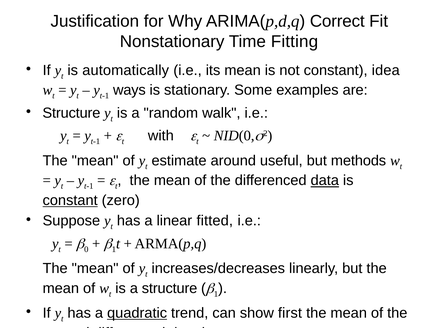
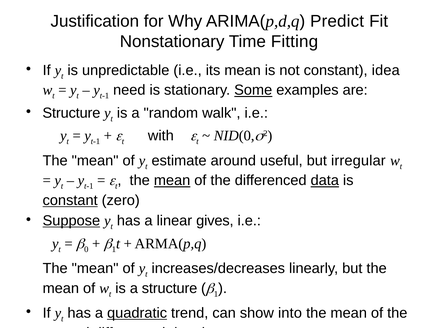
Correct: Correct -> Predict
automatically: automatically -> unpredictable
ways: ways -> need
Some underline: none -> present
methods: methods -> irregular
mean at (172, 180) underline: none -> present
Suppose underline: none -> present
fitted: fitted -> gives
first: first -> into
